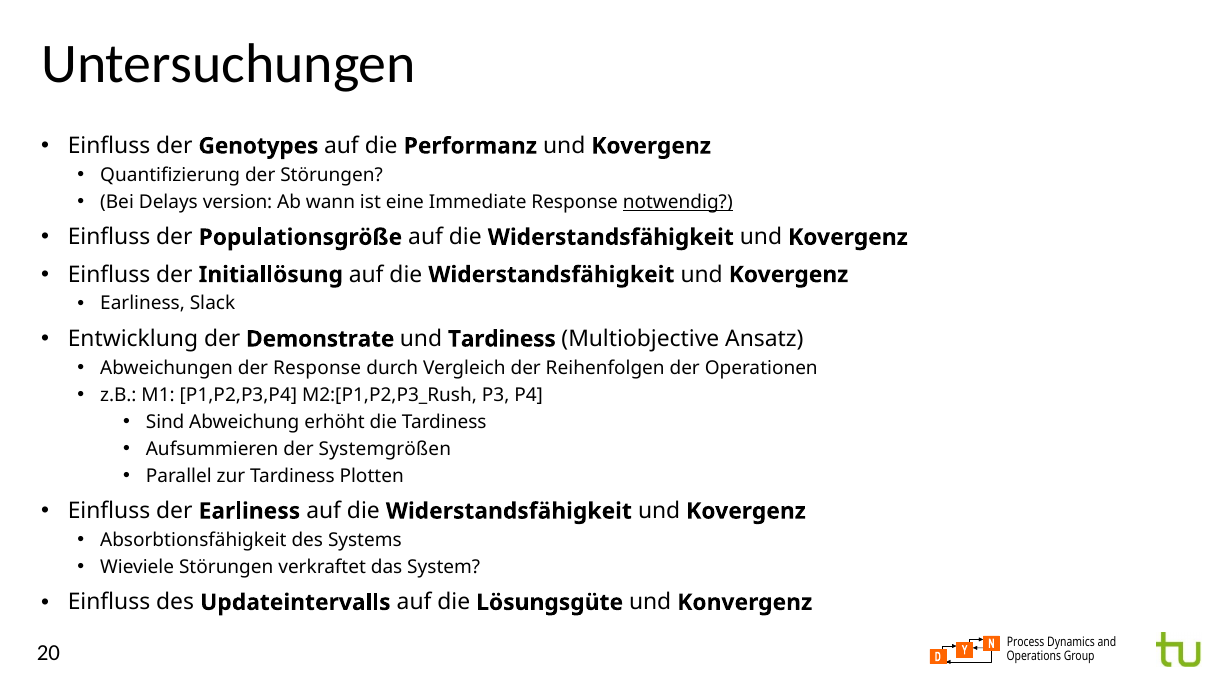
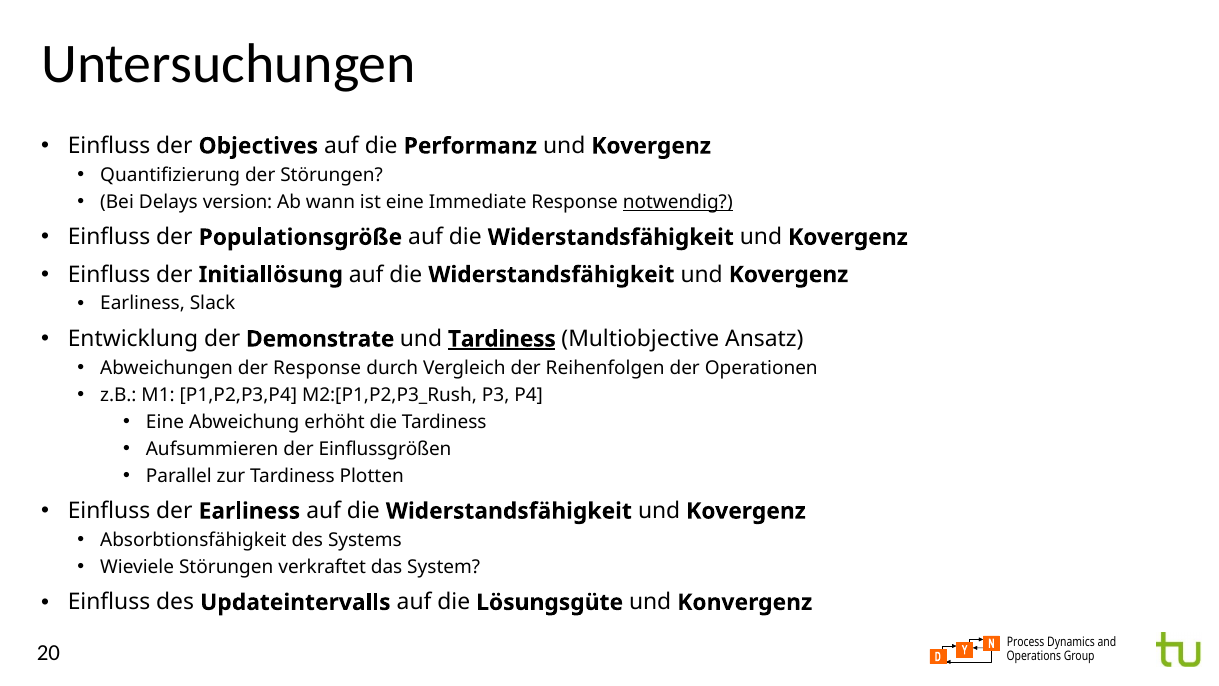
Genotypes: Genotypes -> Objectives
Tardiness at (502, 339) underline: none -> present
Sind at (165, 422): Sind -> Eine
Systemgrößen: Systemgrößen -> Einflussgrößen
